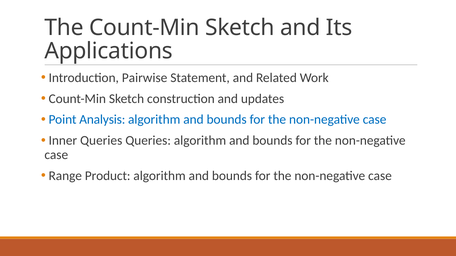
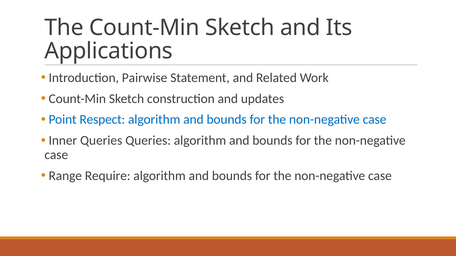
Analysis: Analysis -> Respect
Product: Product -> Require
